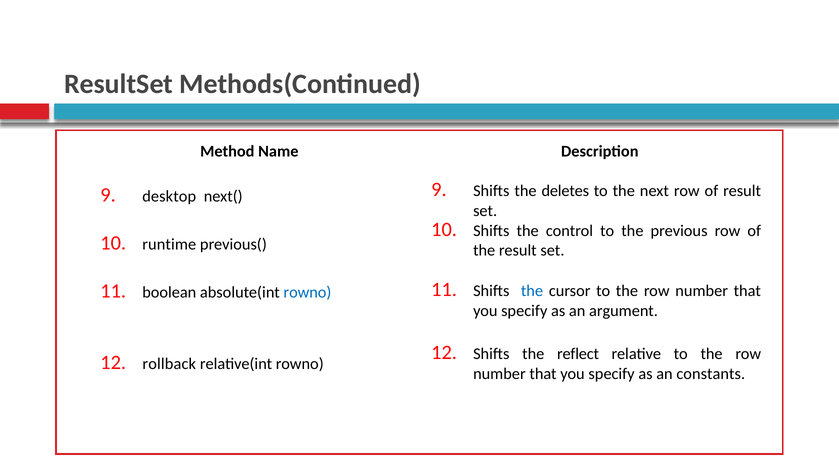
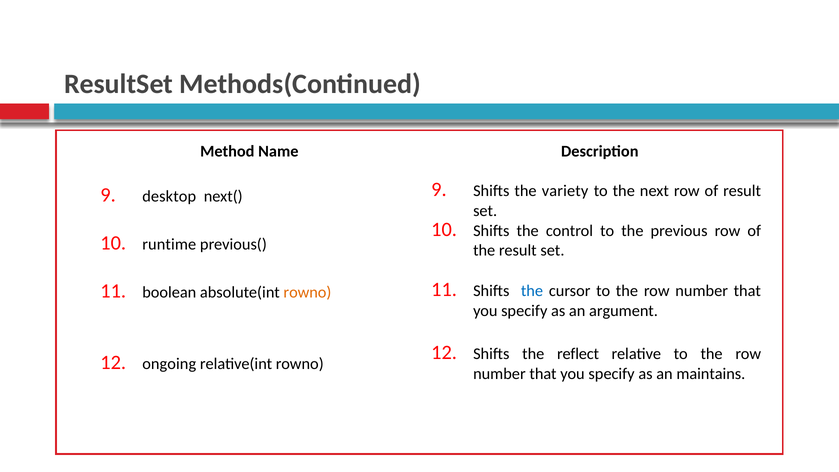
deletes: deletes -> variety
rowno at (307, 292) colour: blue -> orange
rollback: rollback -> ongoing
constants: constants -> maintains
